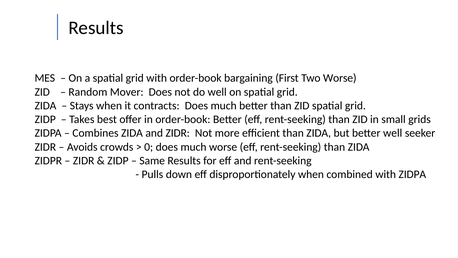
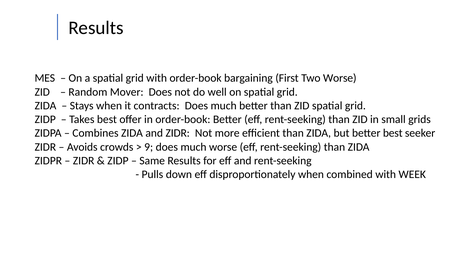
better well: well -> best
0: 0 -> 9
with ZIDPA: ZIDPA -> WEEK
